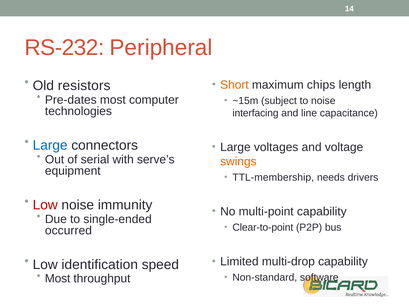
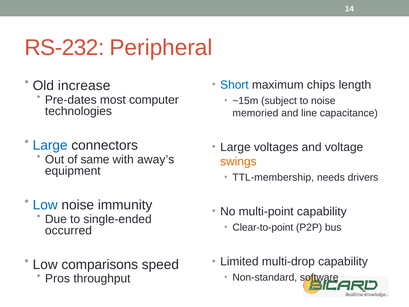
resistors: resistors -> increase
Short colour: orange -> blue
interfacing: interfacing -> memoried
serial: serial -> same
serve’s: serve’s -> away’s
Low at (45, 205) colour: red -> blue
identification: identification -> comparisons
Most at (58, 278): Most -> Pros
